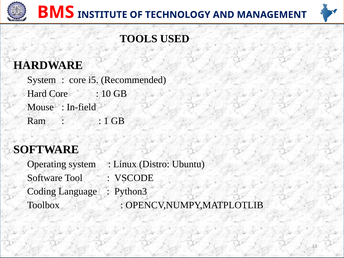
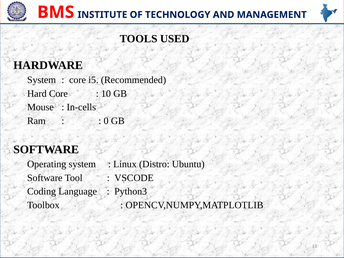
In-field: In-field -> In-cells
1: 1 -> 0
